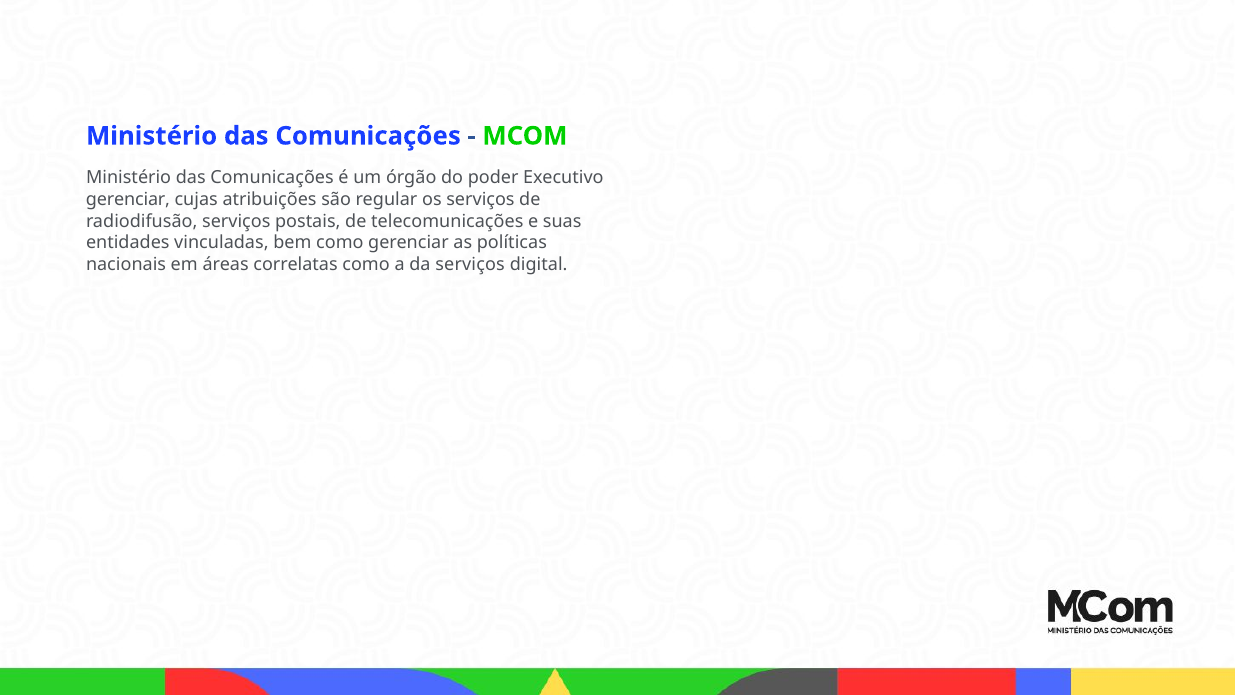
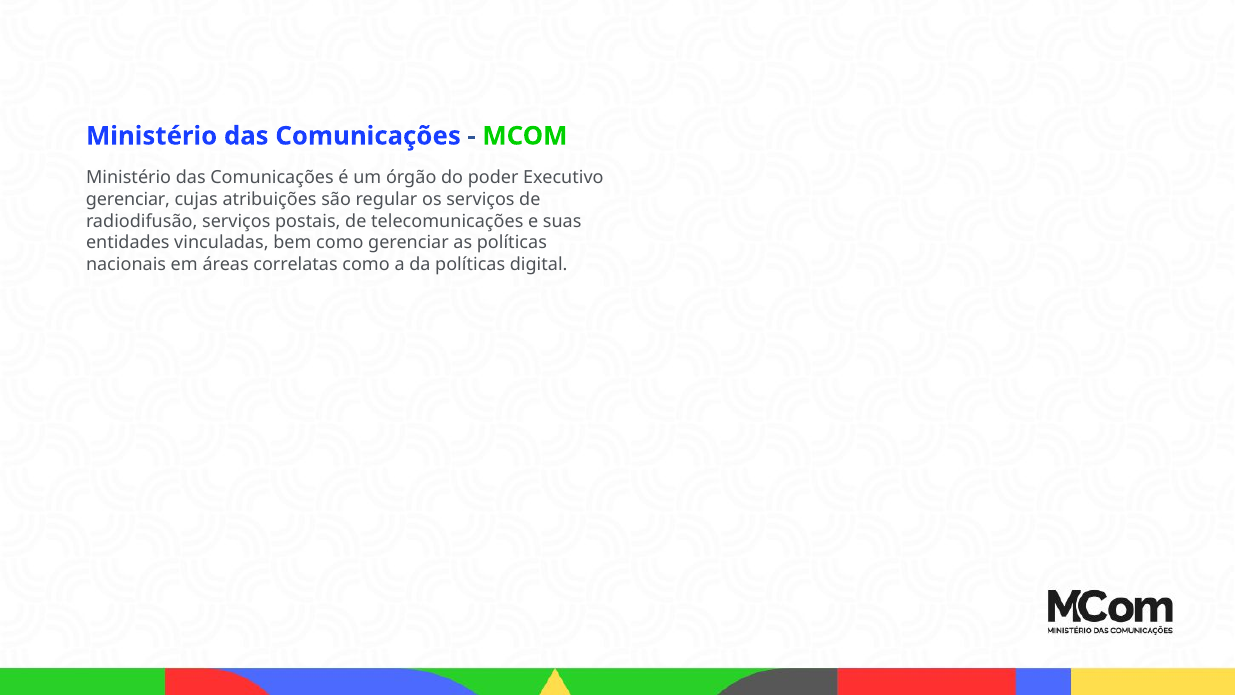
da serviços: serviços -> políticas
